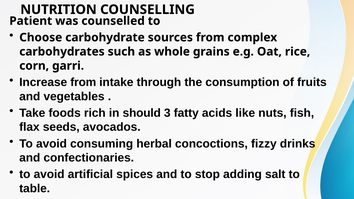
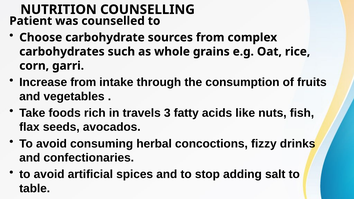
should: should -> travels
